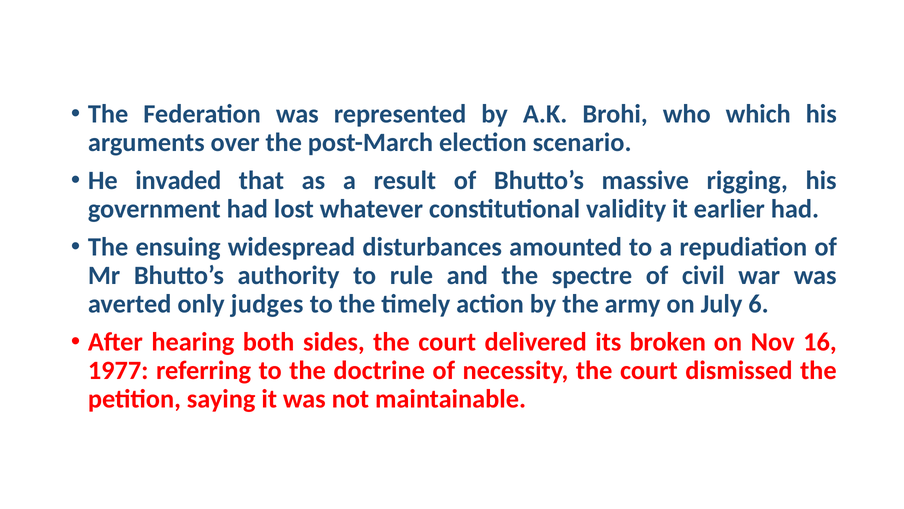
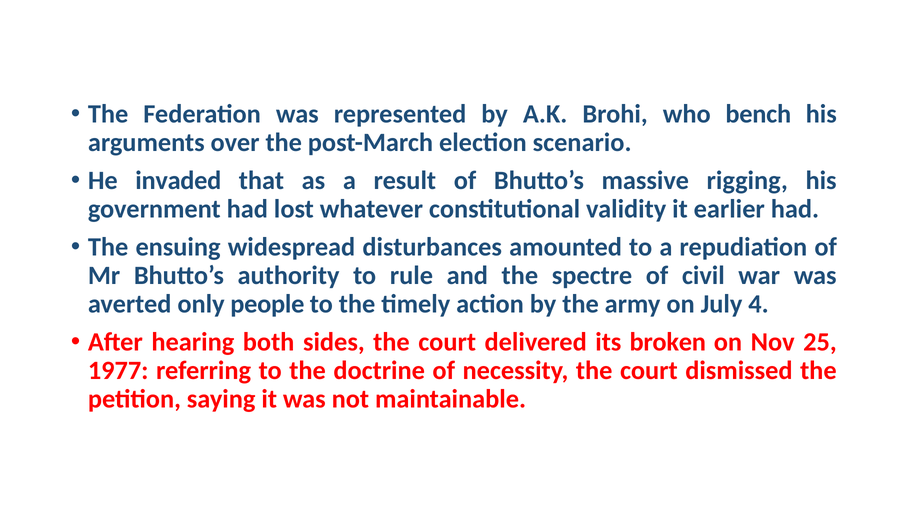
which: which -> bench
judges: judges -> people
6: 6 -> 4
16: 16 -> 25
